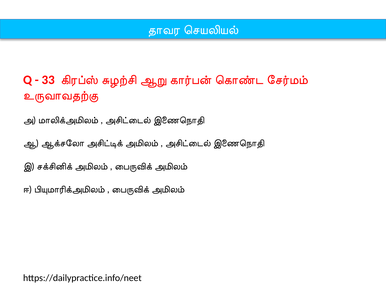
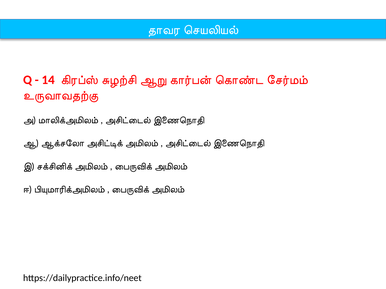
33: 33 -> 14
